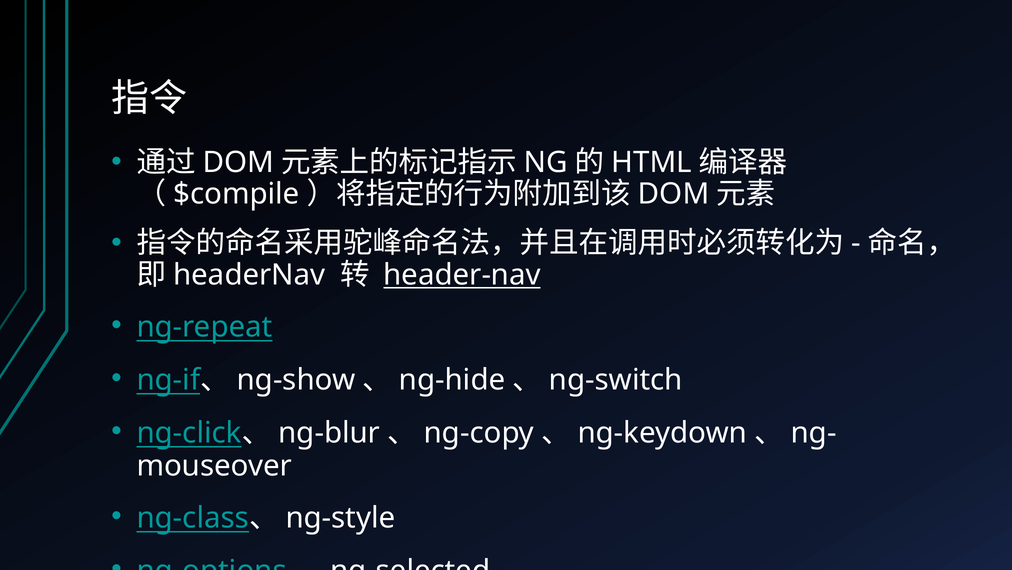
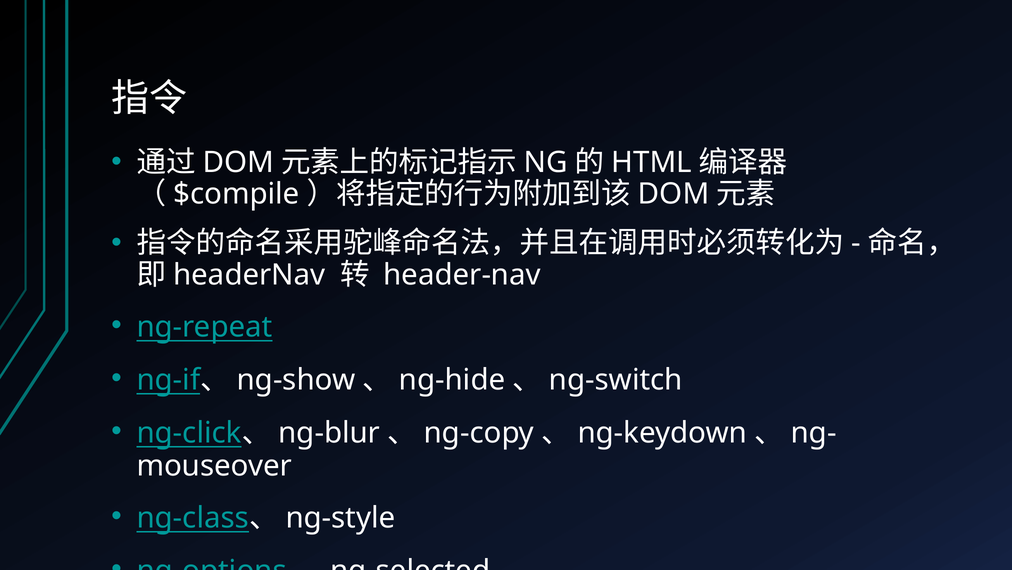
header-nav underline: present -> none
